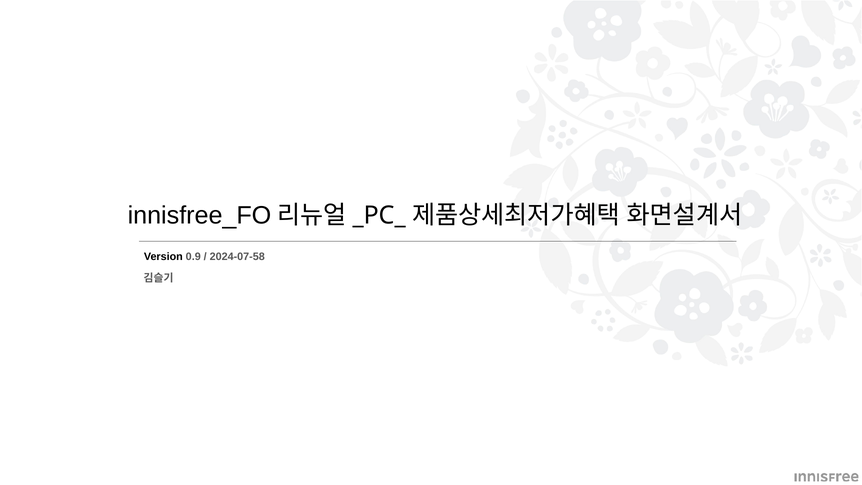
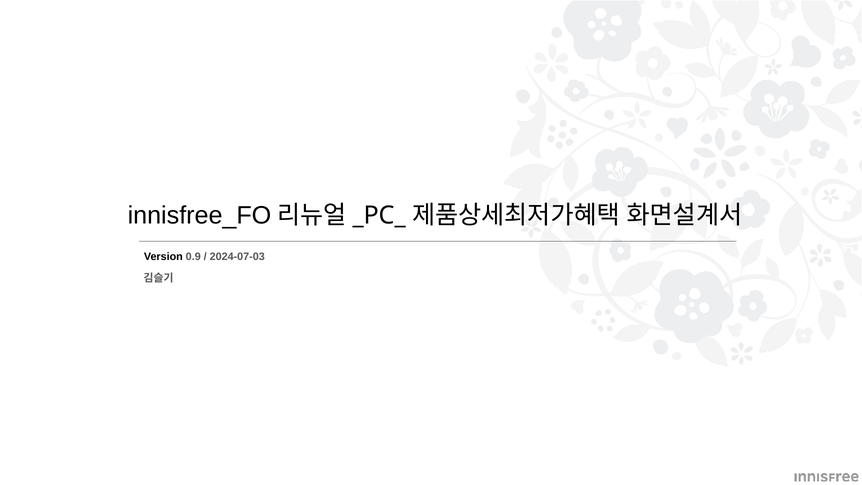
2024-07-58: 2024-07-58 -> 2024-07-03
